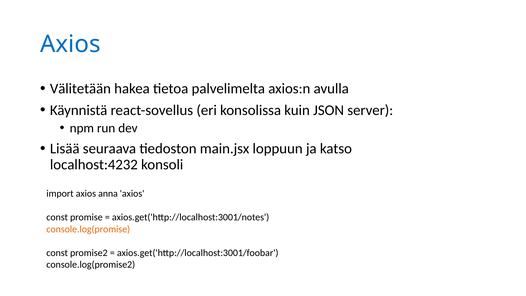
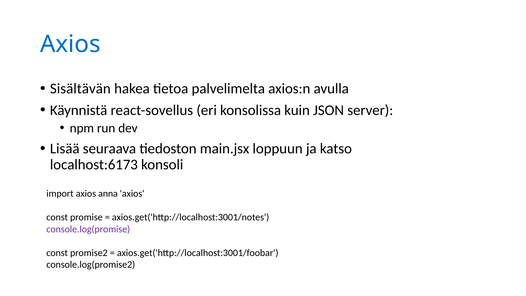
Välitetään: Välitetään -> Sisältävän
localhost:4232: localhost:4232 -> localhost:6173
console.log(promise colour: orange -> purple
